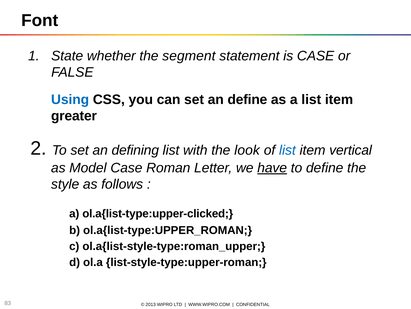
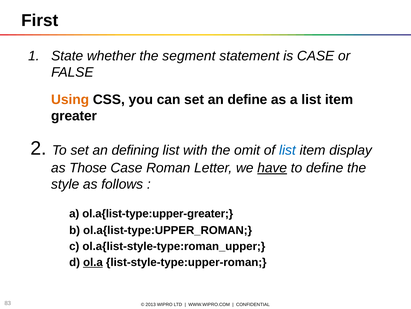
Font: Font -> First
Using colour: blue -> orange
look: look -> omit
vertical: vertical -> display
Model: Model -> Those
ol.a{list-type:upper-clicked: ol.a{list-type:upper-clicked -> ol.a{list-type:upper-greater
ol.a underline: none -> present
